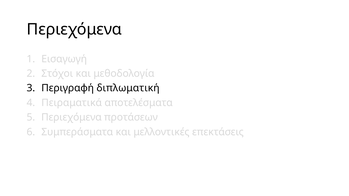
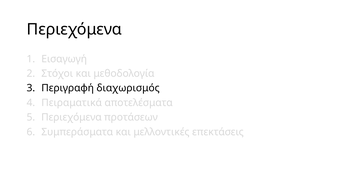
διπλωματική: διπλωματική -> διαχωρισμός
